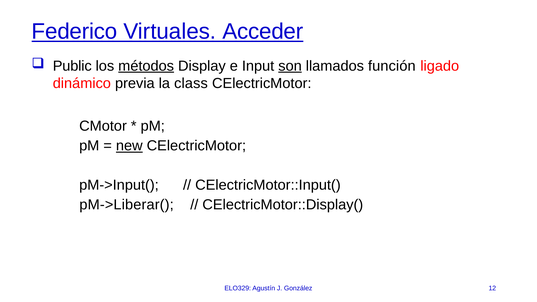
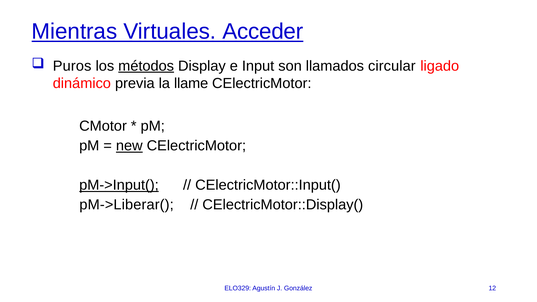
Federico: Federico -> Mientras
Public: Public -> Puros
son underline: present -> none
función: función -> circular
class: class -> llame
pM->Input( underline: none -> present
